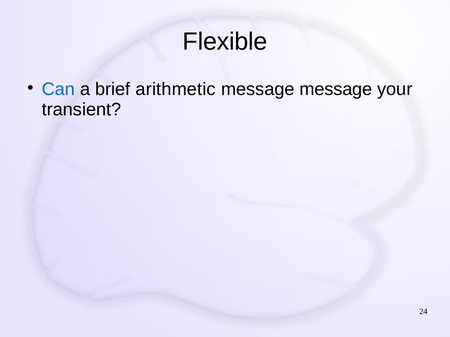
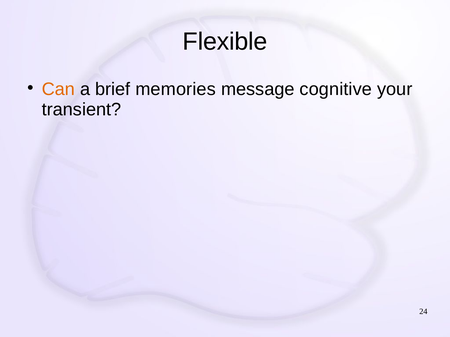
Can colour: blue -> orange
arithmetic: arithmetic -> memories
message message: message -> cognitive
